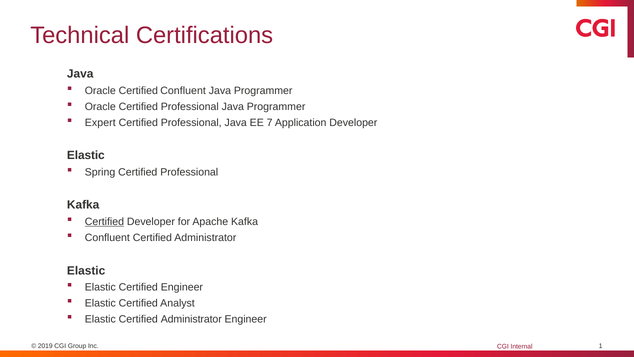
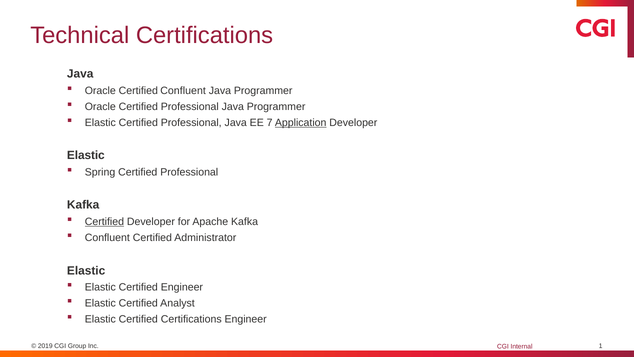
Expert at (100, 123): Expert -> Elastic
Application underline: none -> present
Elastic Certified Administrator: Administrator -> Certifications
